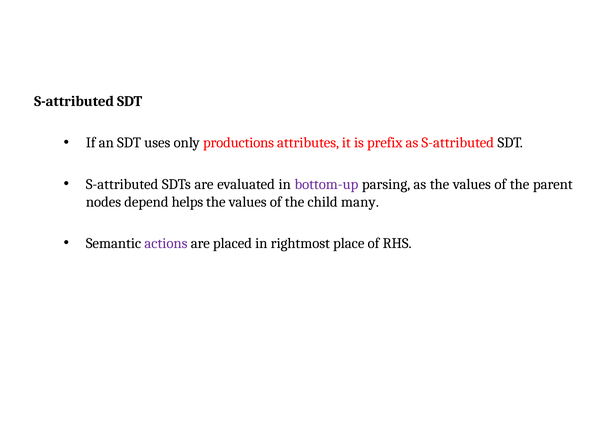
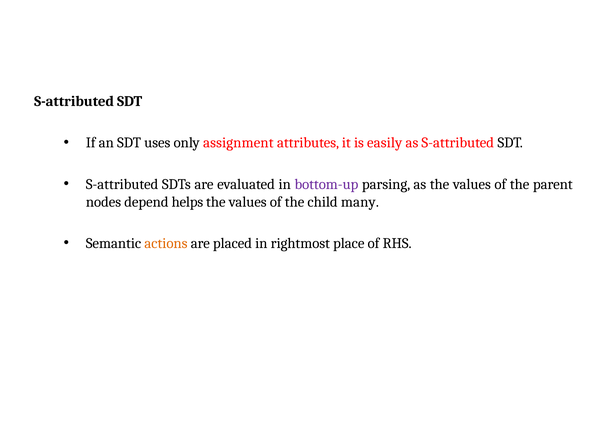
productions: productions -> assignment
prefix: prefix -> easily
actions colour: purple -> orange
